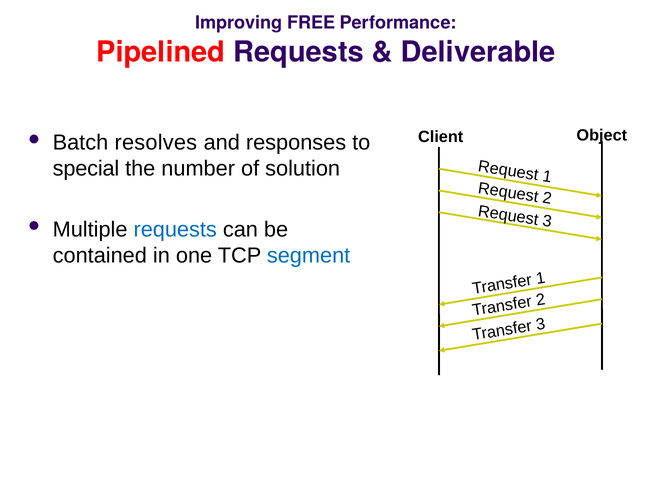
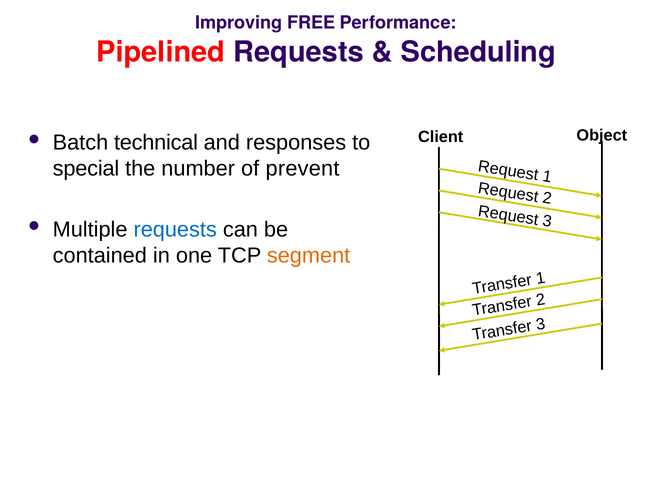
Deliverable: Deliverable -> Scheduling
resolves: resolves -> technical
solution: solution -> prevent
segment colour: blue -> orange
